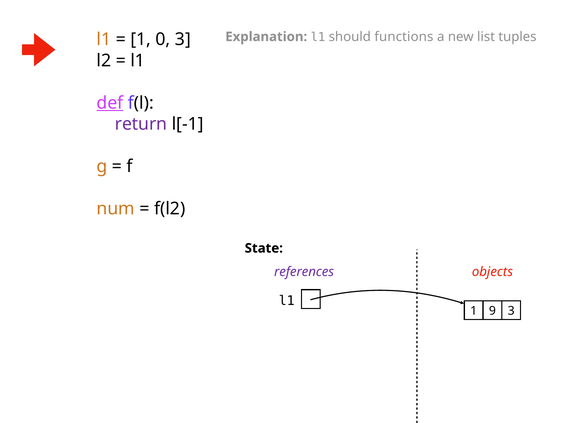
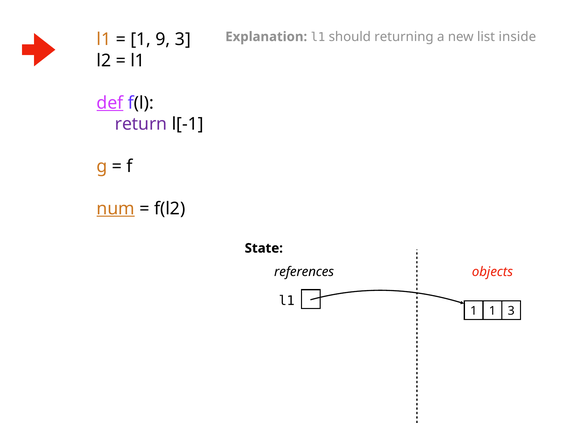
0: 0 -> 9
functions: functions -> returning
tuples: tuples -> inside
num underline: none -> present
references colour: purple -> black
1 9: 9 -> 1
